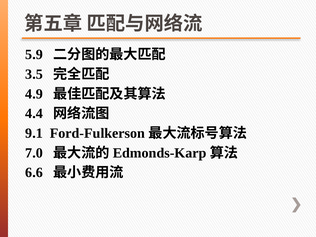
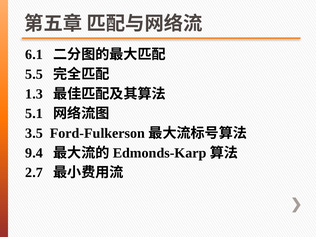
5.9: 5.9 -> 6.1
3.5: 3.5 -> 5.5
4.9: 4.9 -> 1.3
4.4: 4.4 -> 5.1
9.1: 9.1 -> 3.5
7.0: 7.0 -> 9.4
6.6: 6.6 -> 2.7
